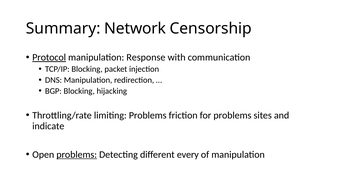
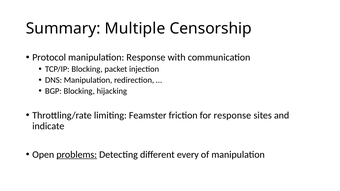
Network: Network -> Multiple
Protocol underline: present -> none
limiting Problems: Problems -> Feamster
for problems: problems -> response
